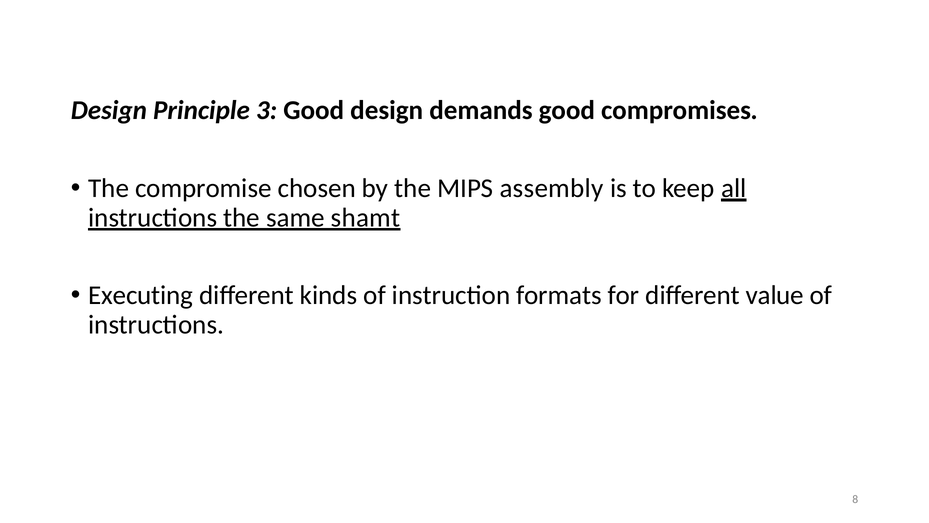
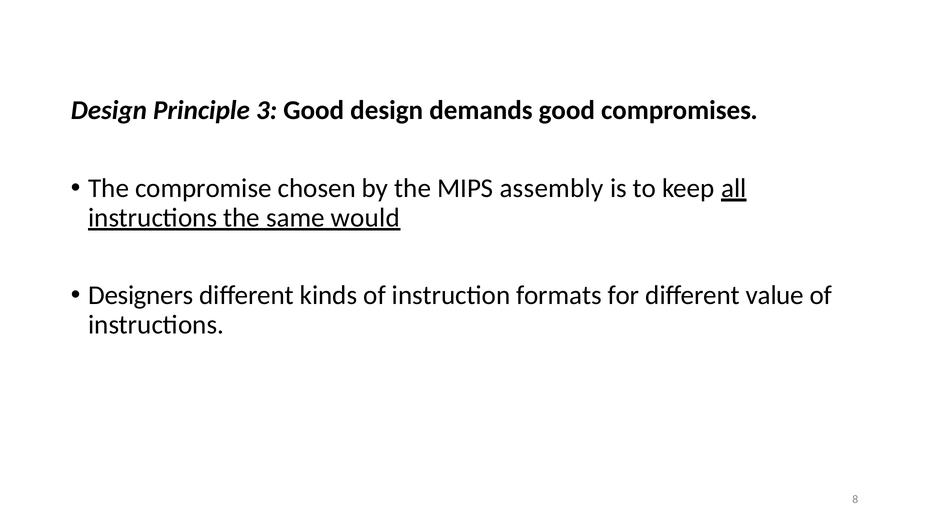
shamt: shamt -> would
Executing: Executing -> Designers
